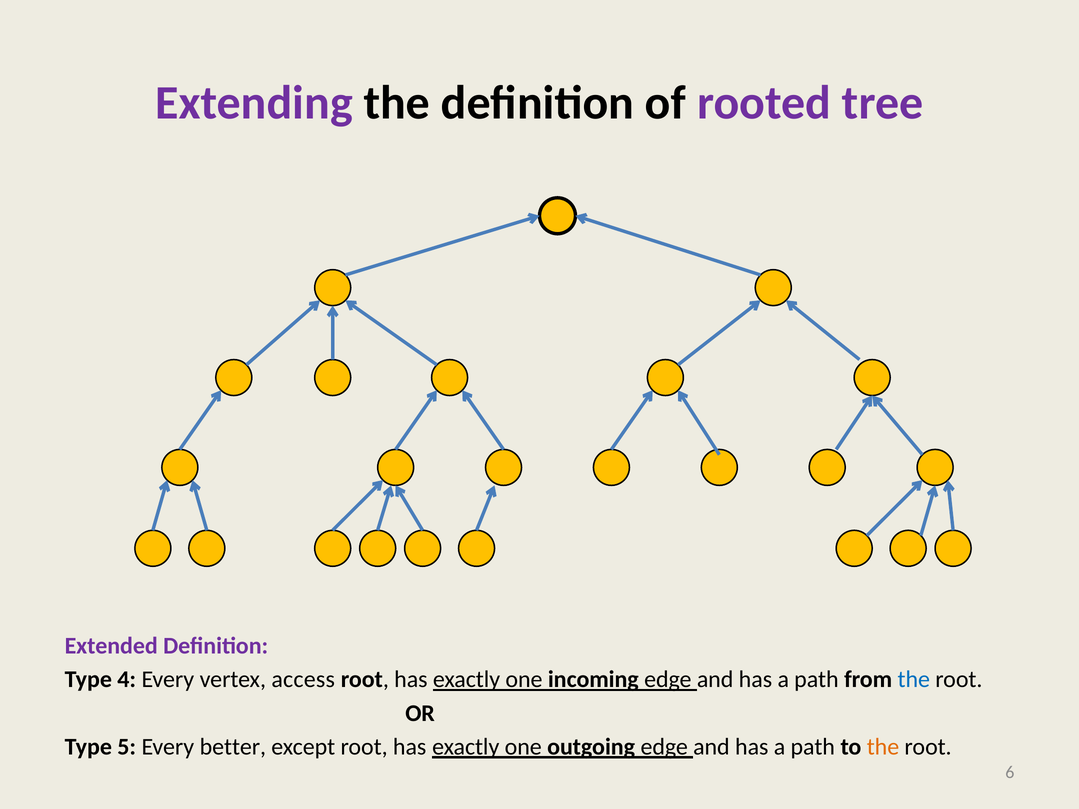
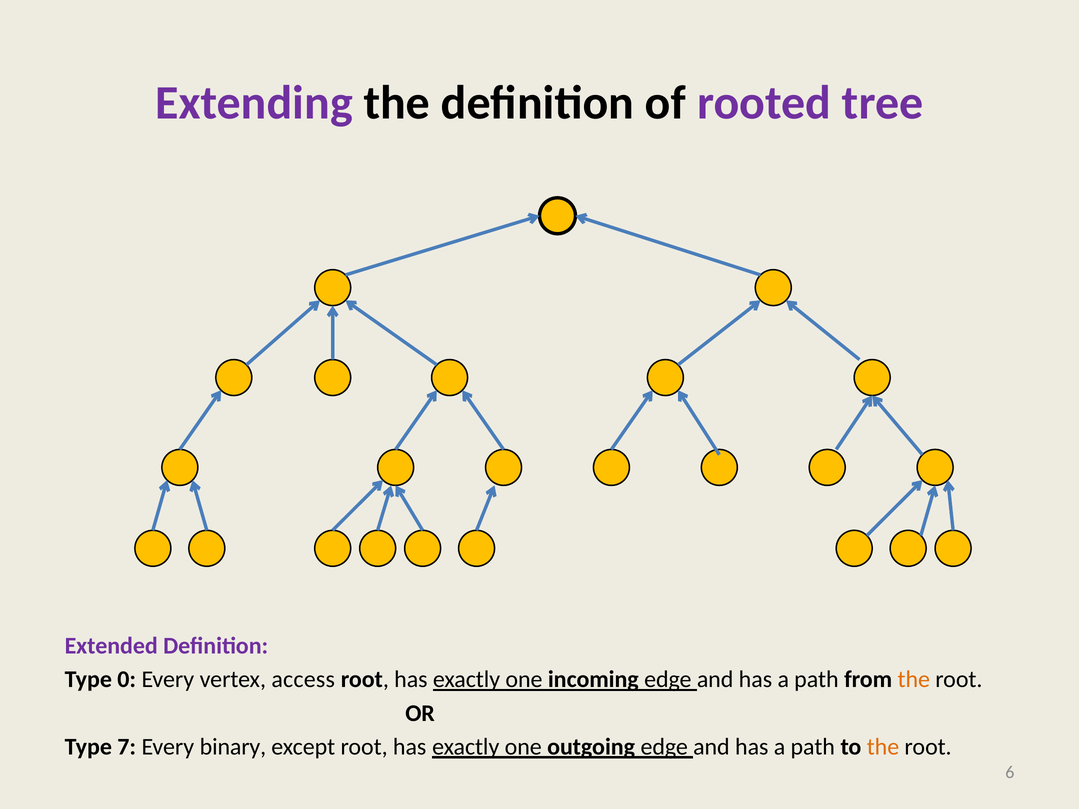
4: 4 -> 0
the at (914, 680) colour: blue -> orange
5: 5 -> 7
better: better -> binary
